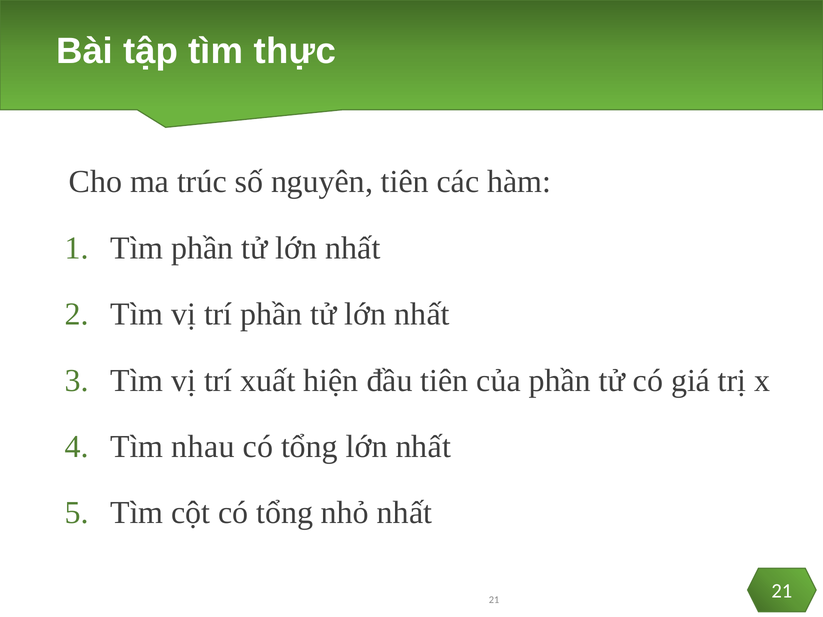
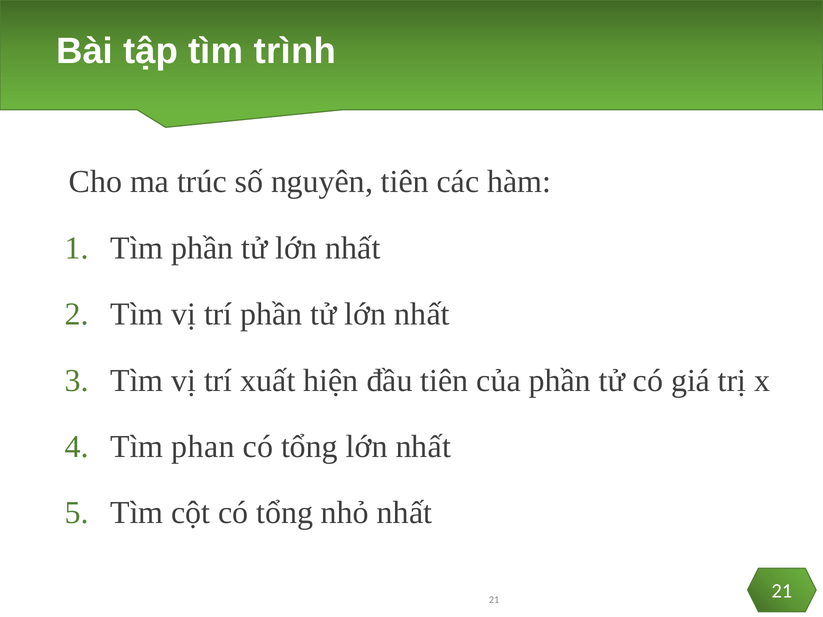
thực: thực -> trình
nhau: nhau -> phan
